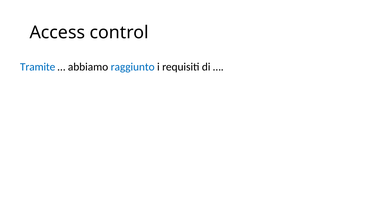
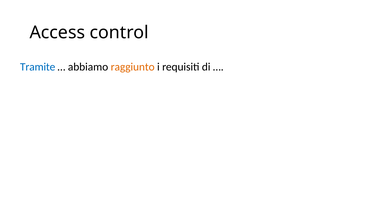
raggiunto colour: blue -> orange
